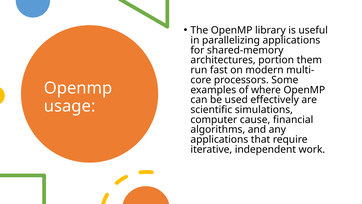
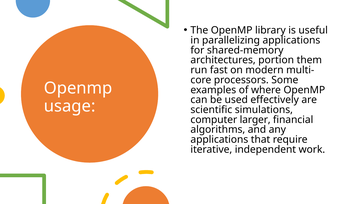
cause: cause -> larger
